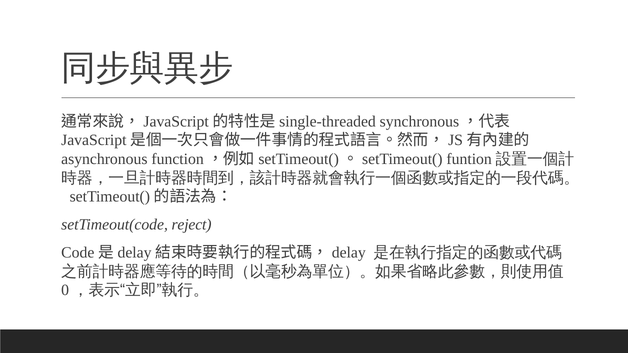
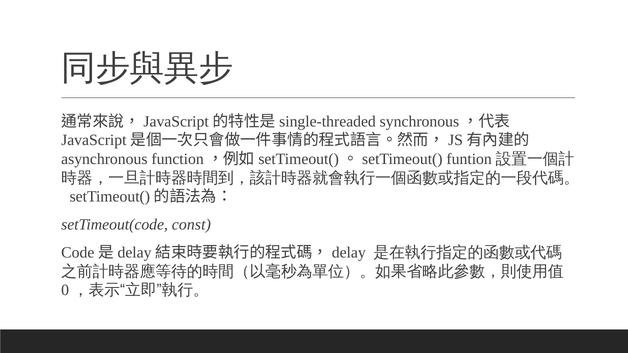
reject: reject -> const
